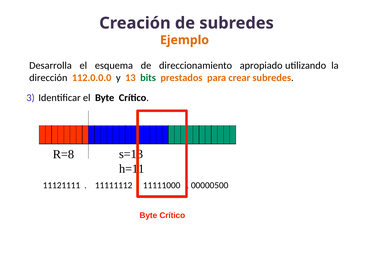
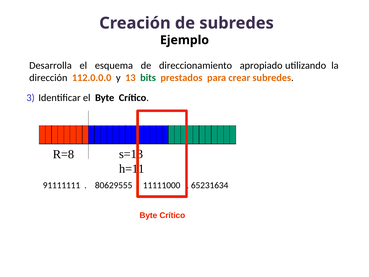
Ejemplo colour: orange -> black
11121111: 11121111 -> 91111111
11111112: 11111112 -> 80629555
00000500: 00000500 -> 65231634
